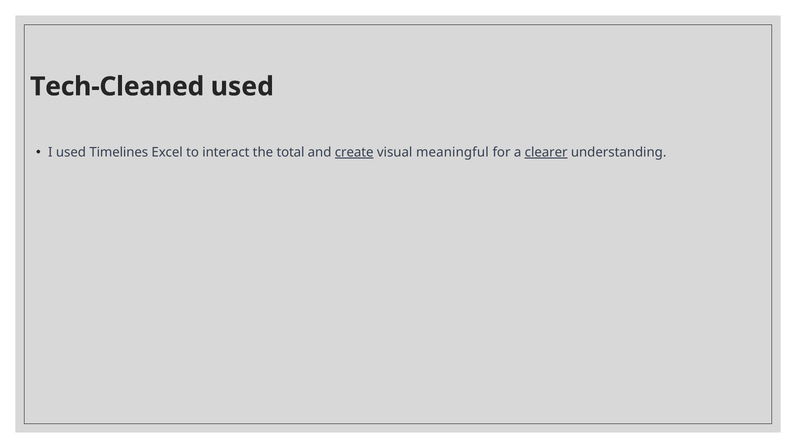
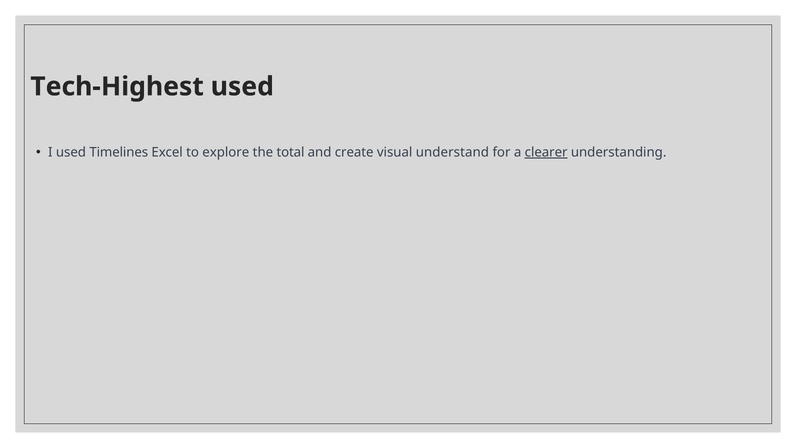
Tech-Cleaned: Tech-Cleaned -> Tech-Highest
interact: interact -> explore
create underline: present -> none
meaningful: meaningful -> understand
